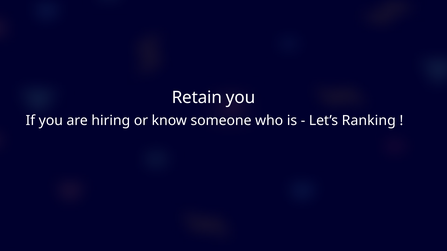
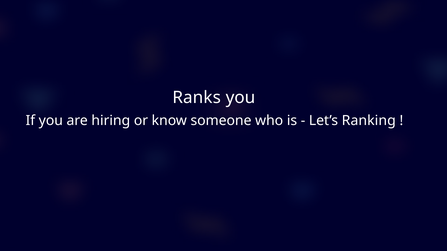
Retain: Retain -> Ranks
